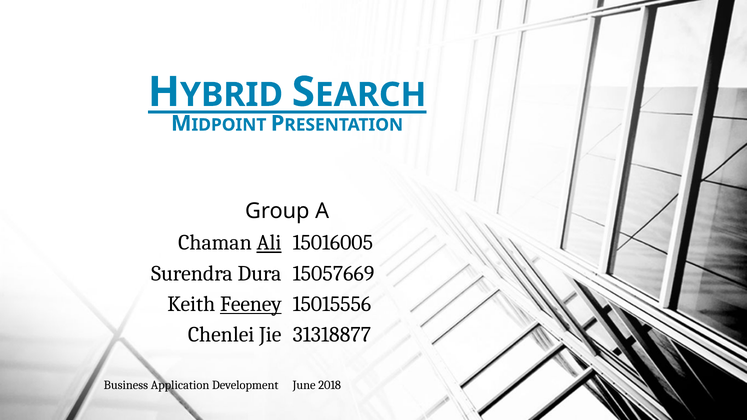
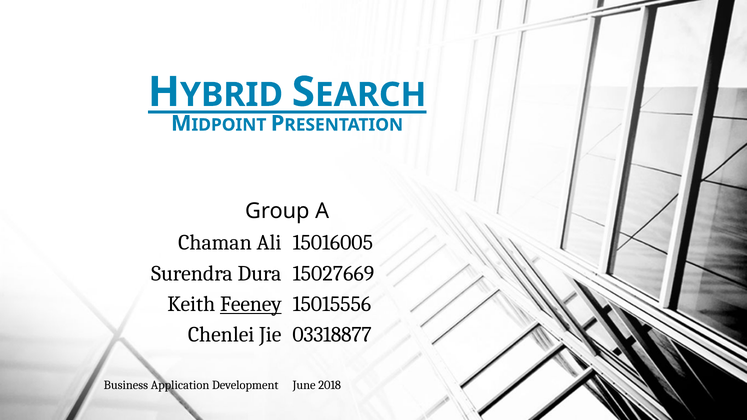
Ali underline: present -> none
15057669: 15057669 -> 15027669
31318877: 31318877 -> 03318877
